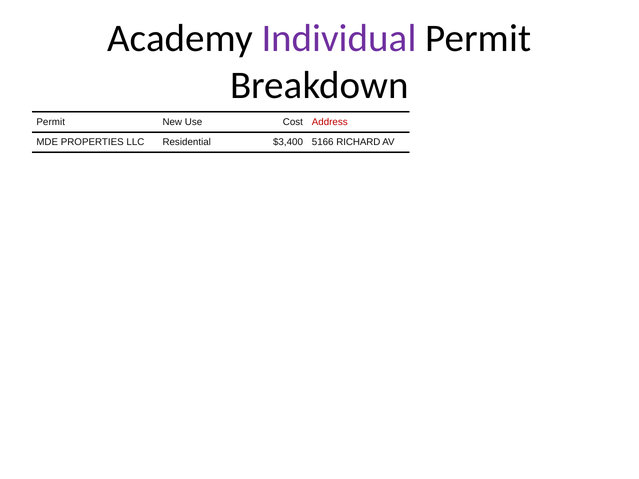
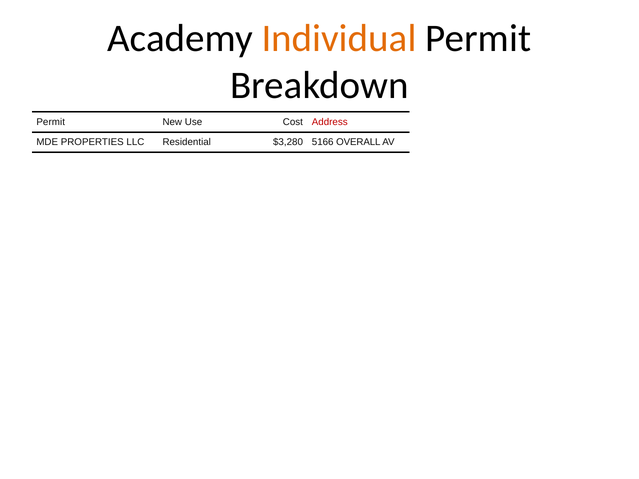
Individual colour: purple -> orange
$3,400: $3,400 -> $3,280
RICHARD: RICHARD -> OVERALL
